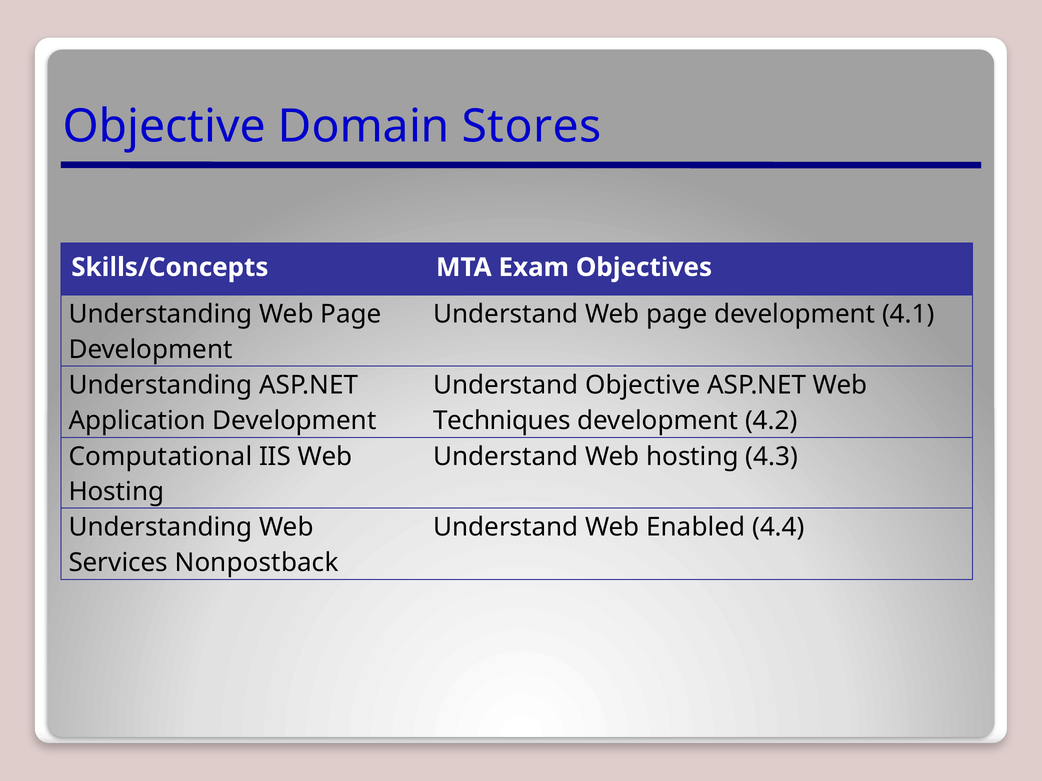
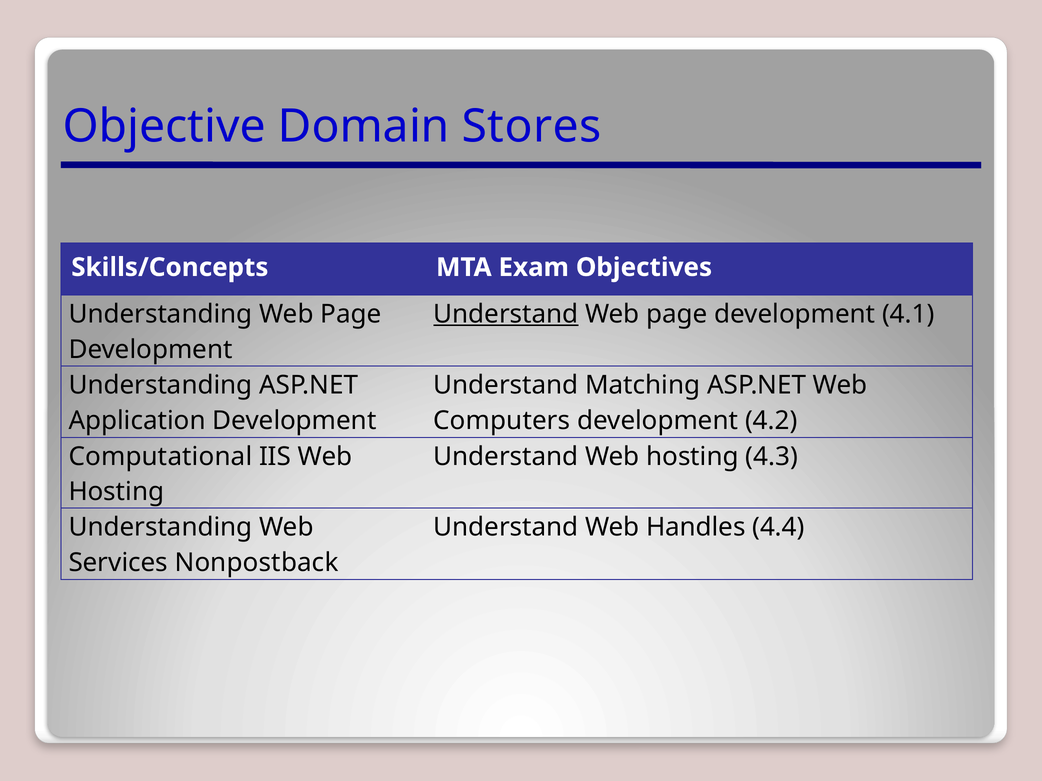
Understand at (506, 314) underline: none -> present
Understand Objective: Objective -> Matching
Techniques: Techniques -> Computers
Enabled: Enabled -> Handles
